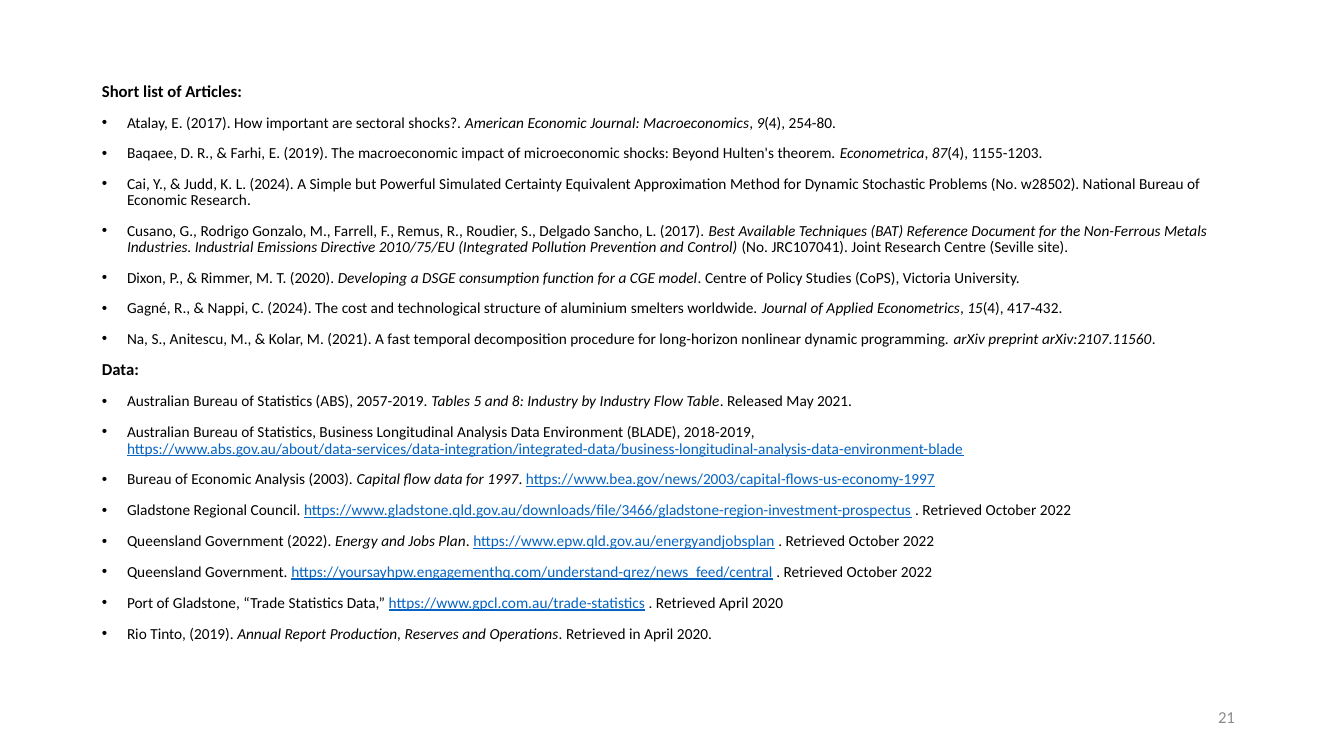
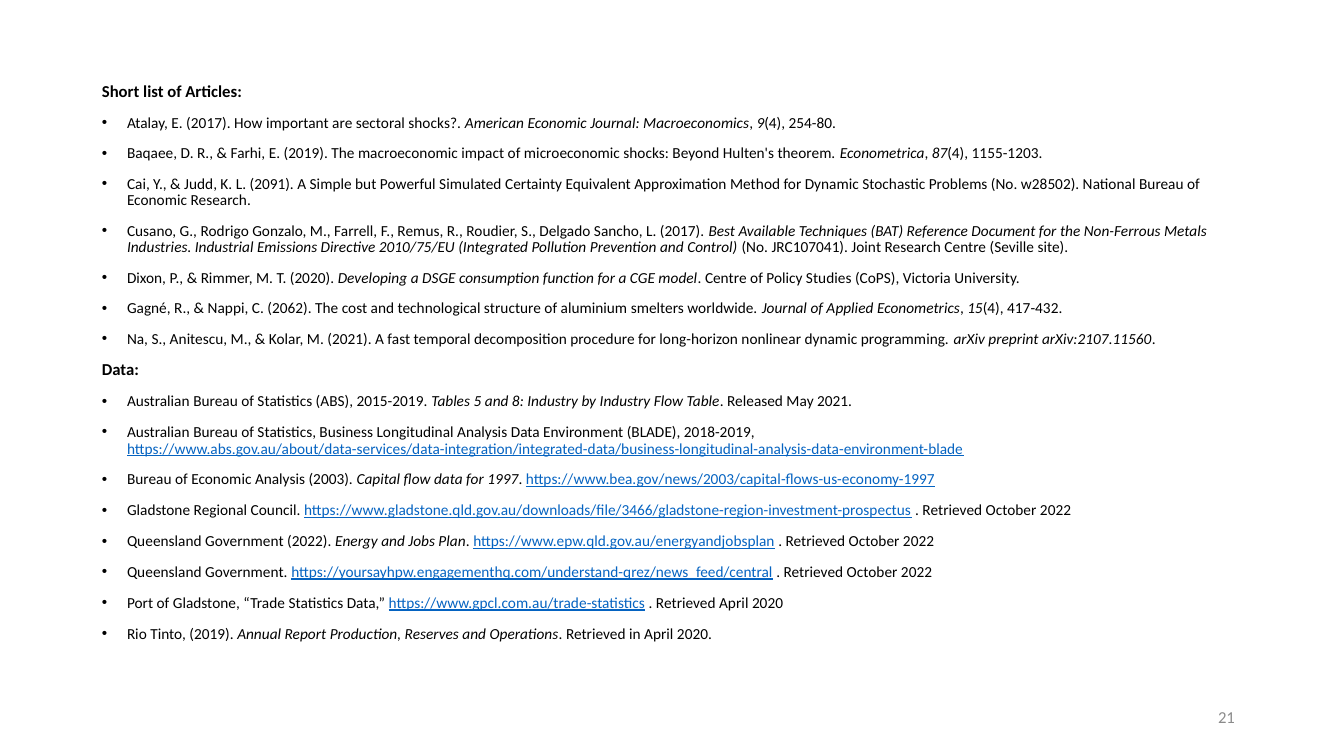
L 2024: 2024 -> 2091
C 2024: 2024 -> 2062
2057-2019: 2057-2019 -> 2015-2019
